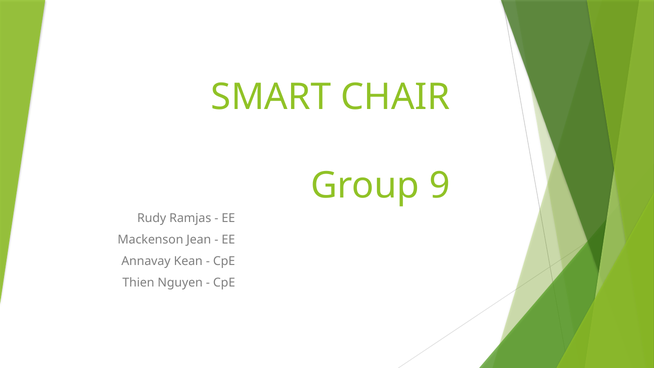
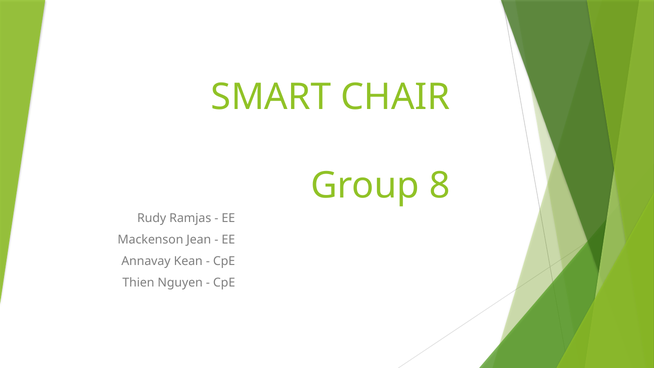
9: 9 -> 8
